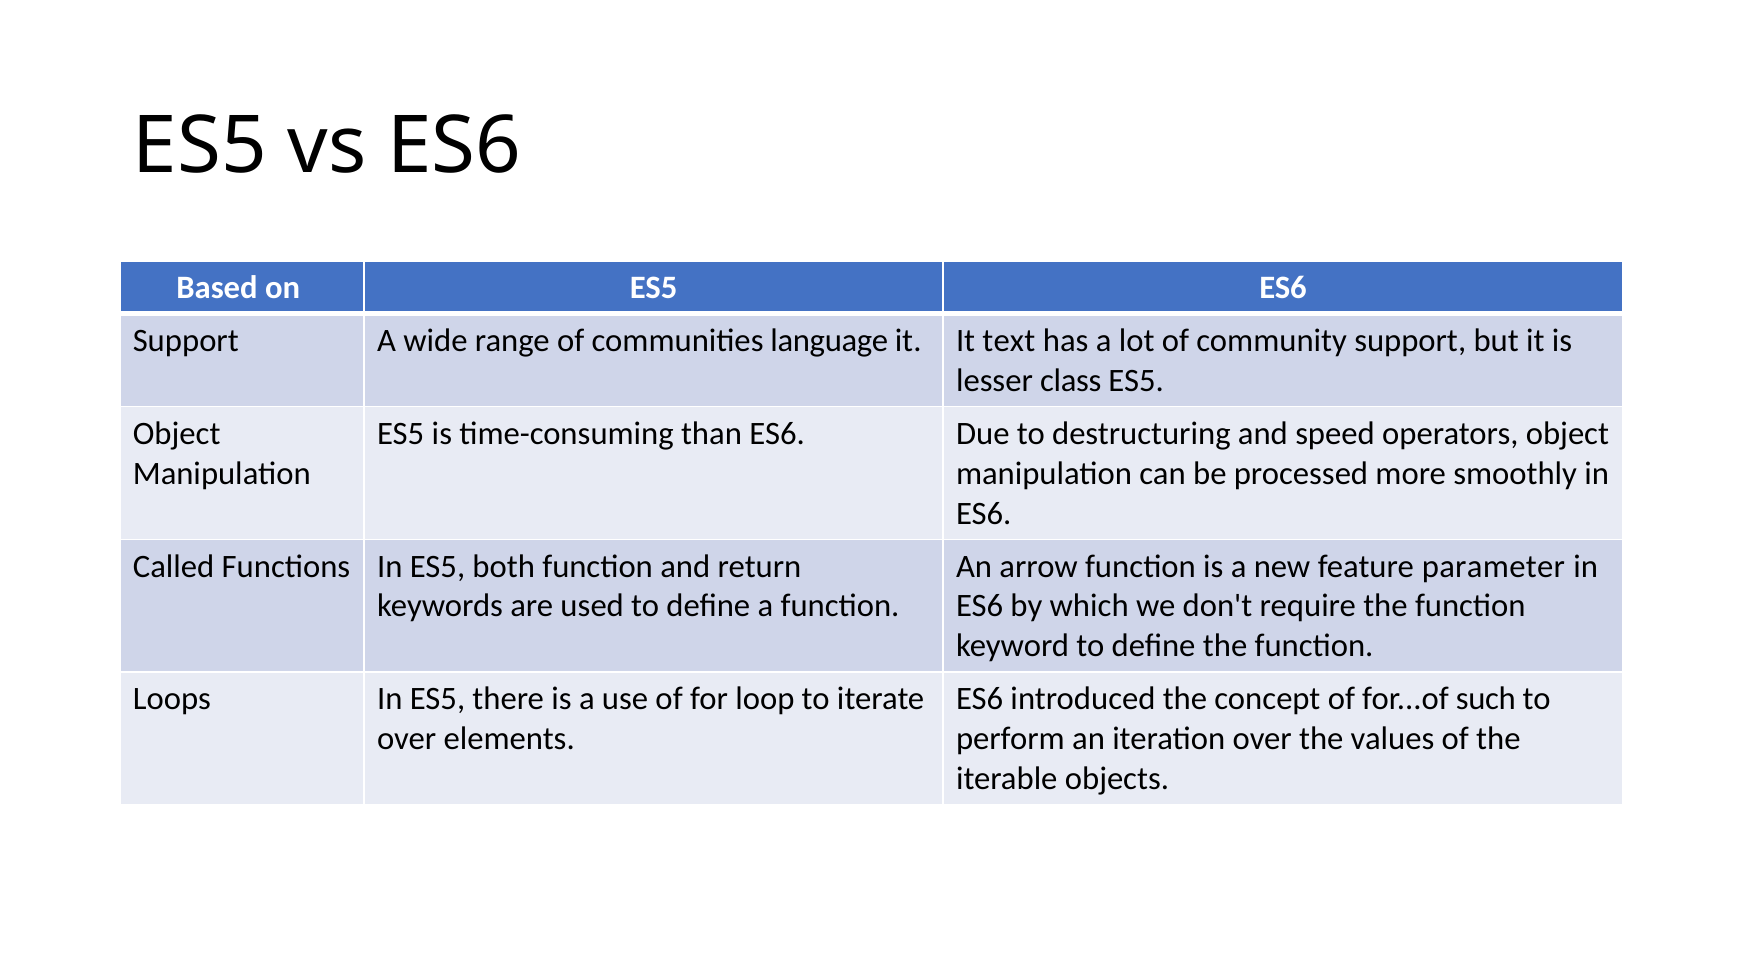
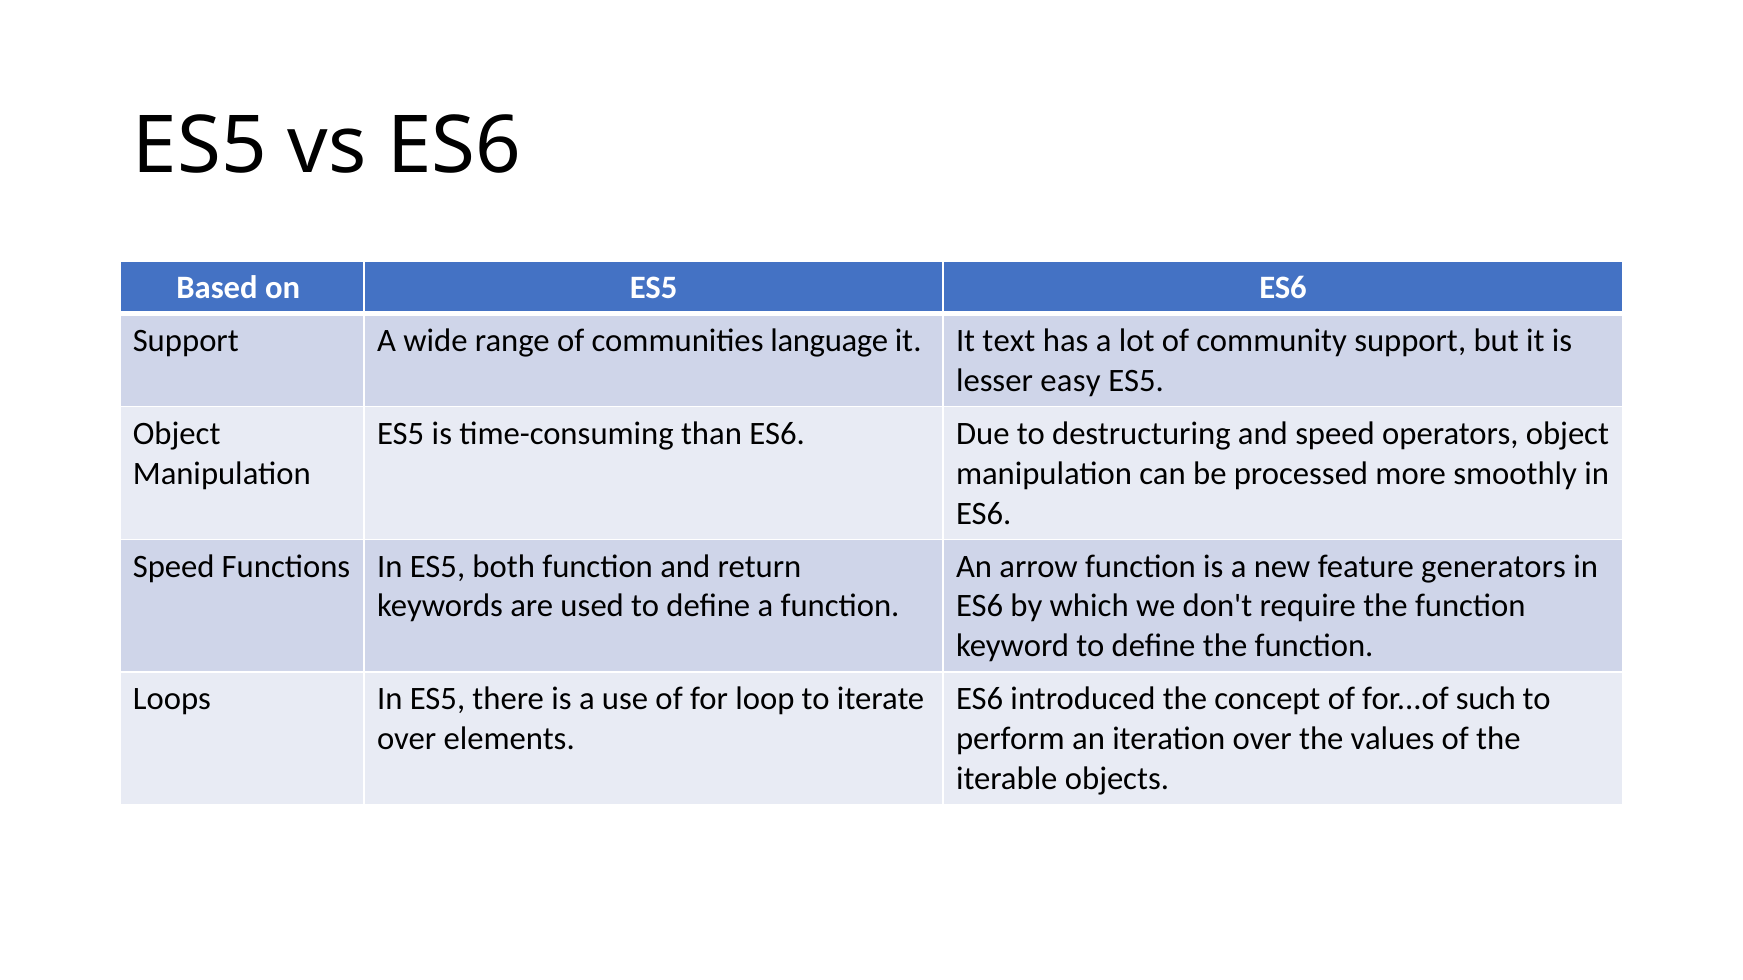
class: class -> easy
Called at (174, 567): Called -> Speed
parameter: parameter -> generators
